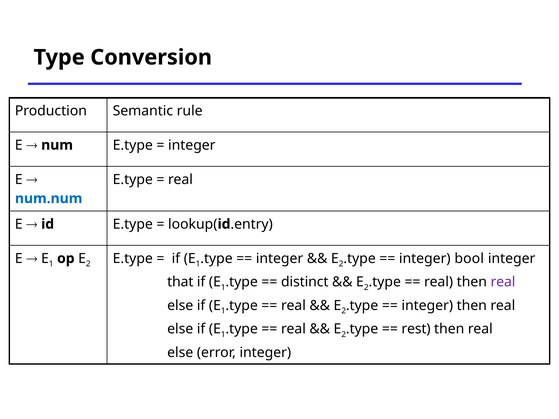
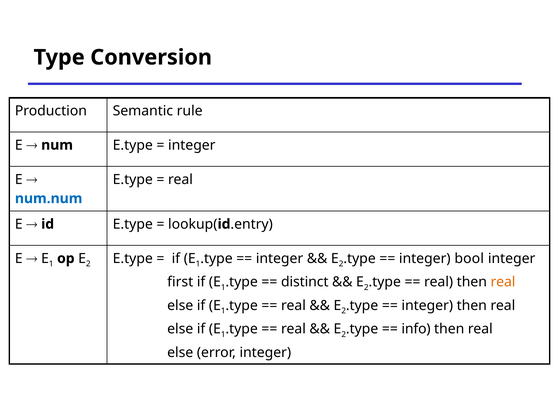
that: that -> first
real at (503, 282) colour: purple -> orange
rest: rest -> info
